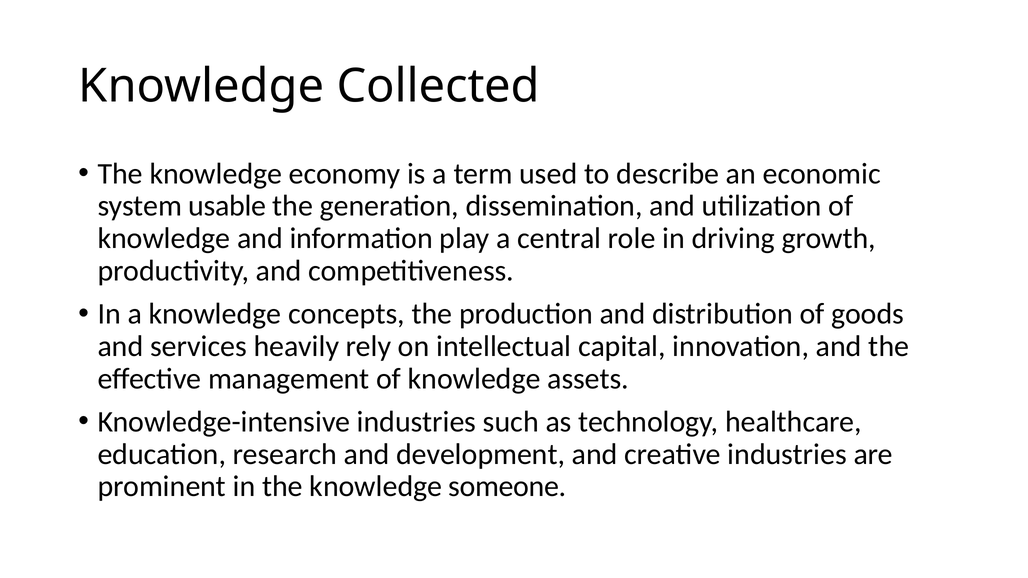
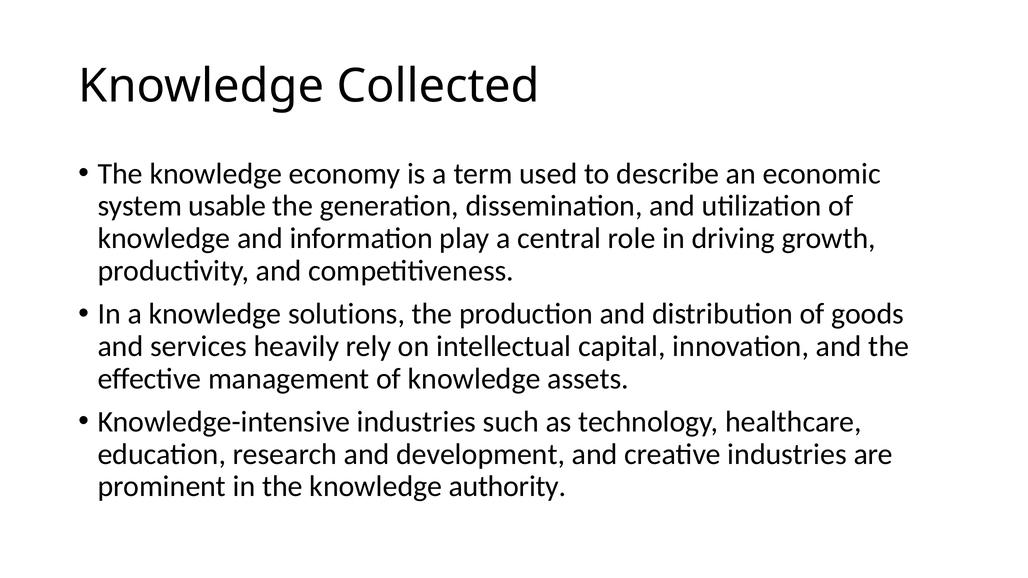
concepts: concepts -> solutions
someone: someone -> authority
